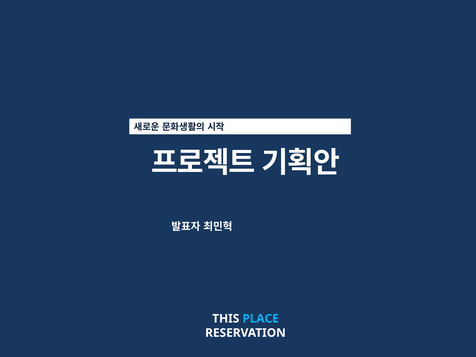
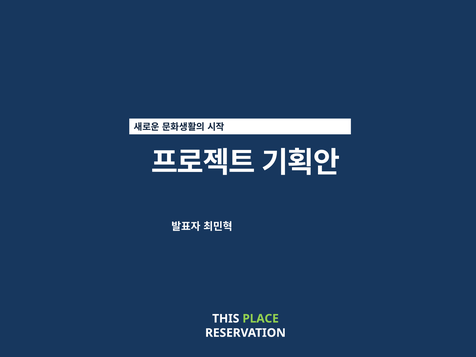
PLACE colour: light blue -> light green
